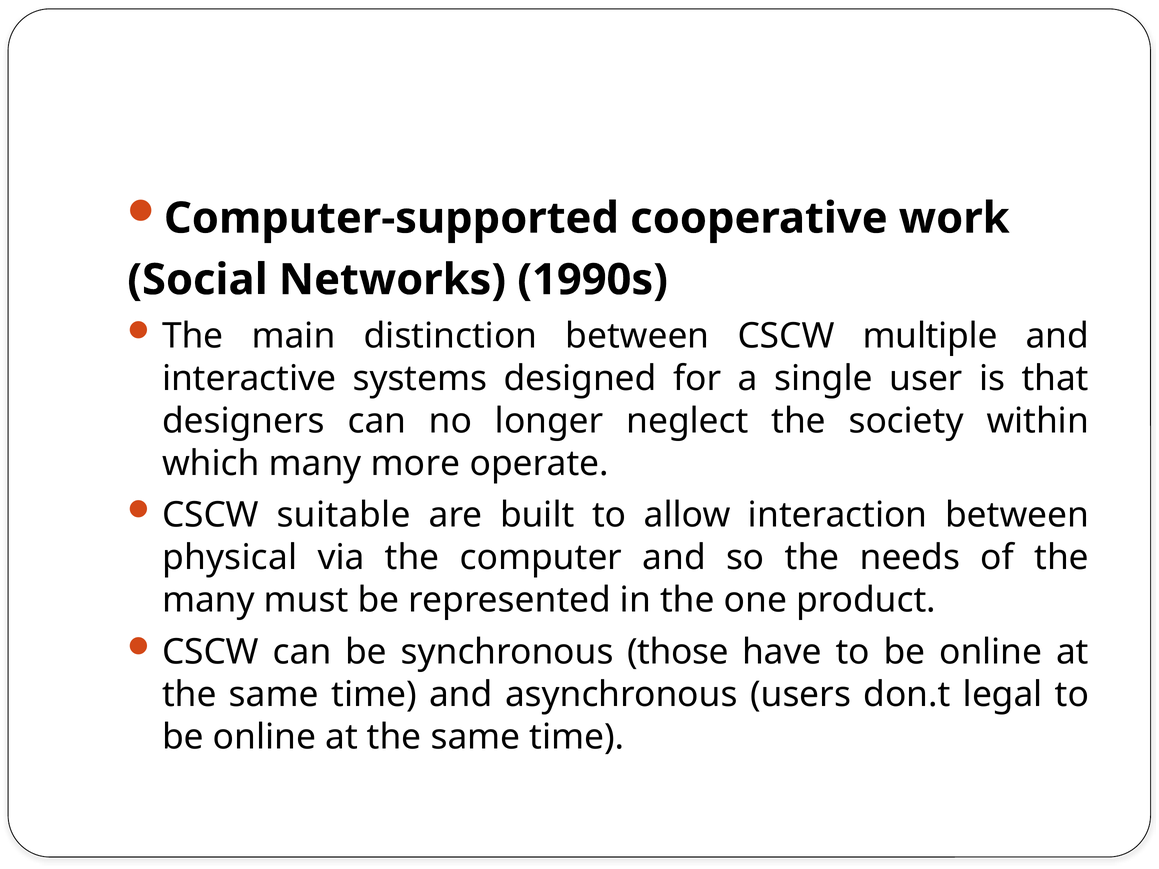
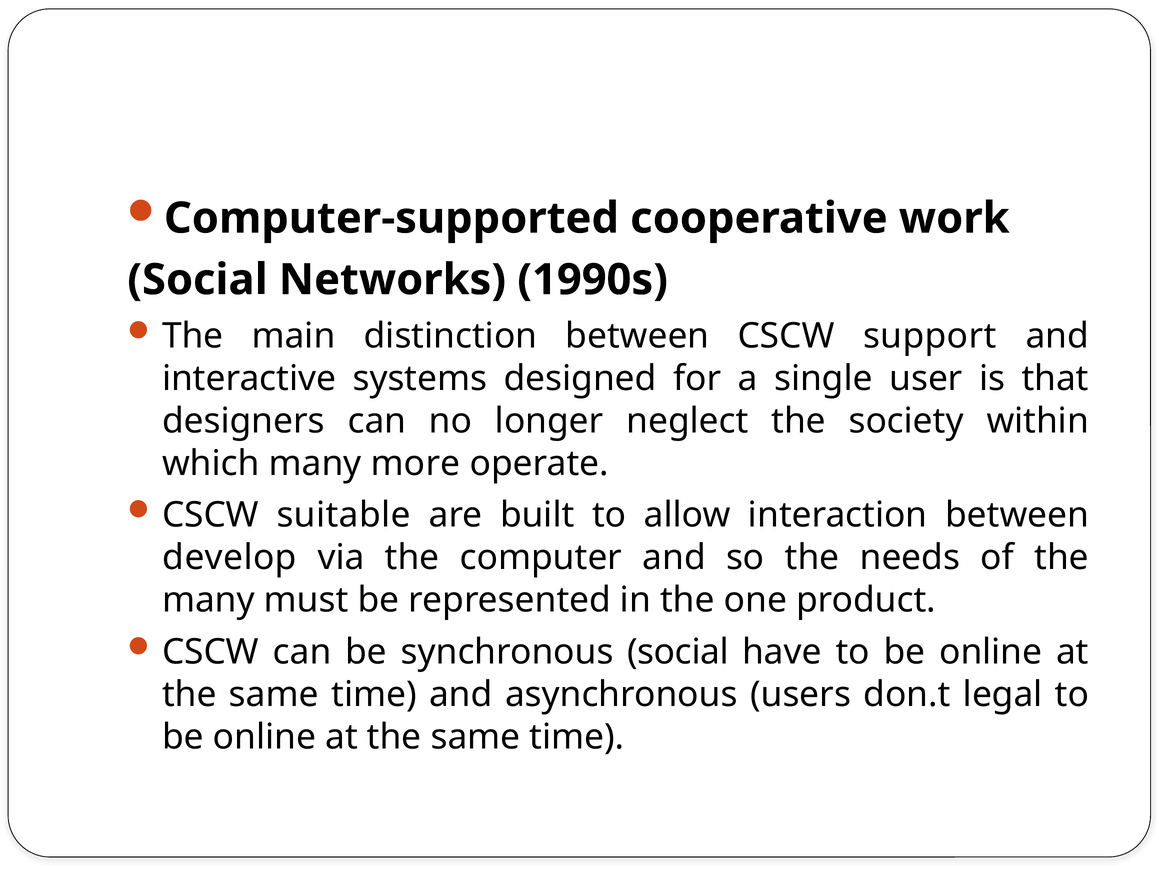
multiple: multiple -> support
physical: physical -> develop
synchronous those: those -> social
